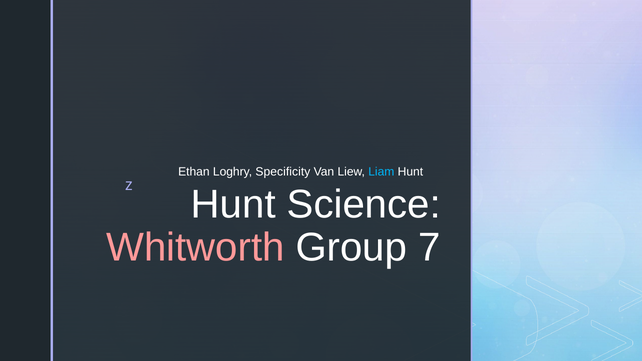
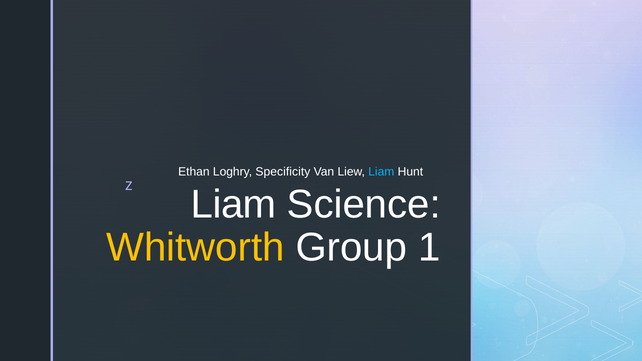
Hunt at (233, 204): Hunt -> Liam
Whitworth colour: pink -> yellow
7: 7 -> 1
